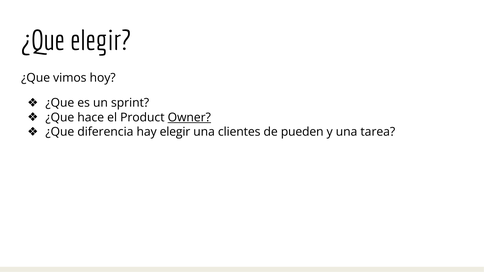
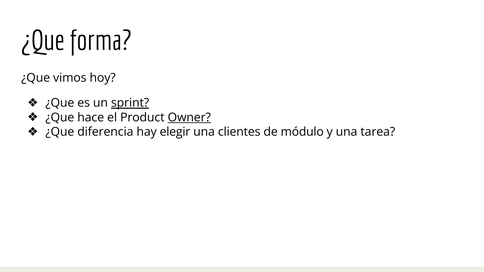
¿Que elegir: elegir -> forma
sprint underline: none -> present
pueden: pueden -> módulo
